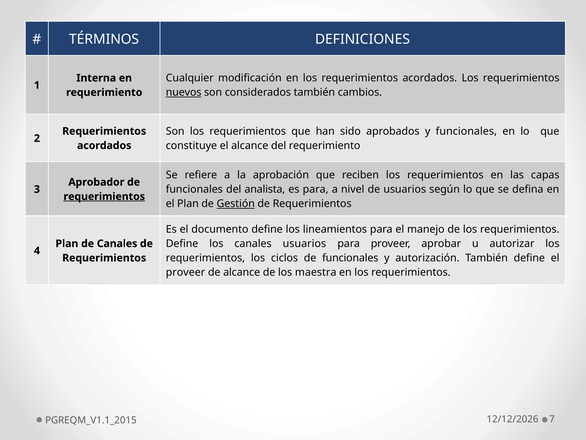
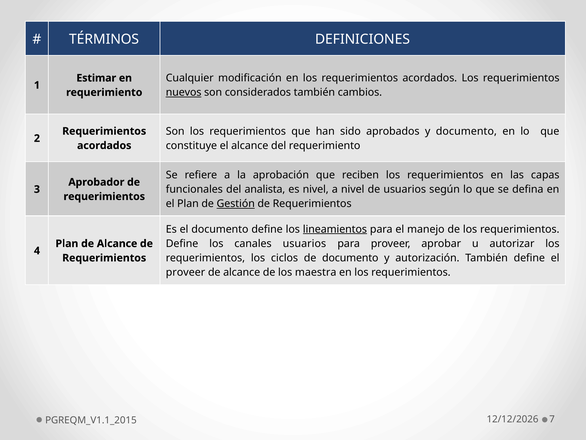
Interna: Interna -> Estimar
y funcionales: funcionales -> documento
es para: para -> nivel
requerimientos at (104, 196) underline: present -> none
lineamientos underline: none -> present
Plan de Canales: Canales -> Alcance
de funcionales: funcionales -> documento
